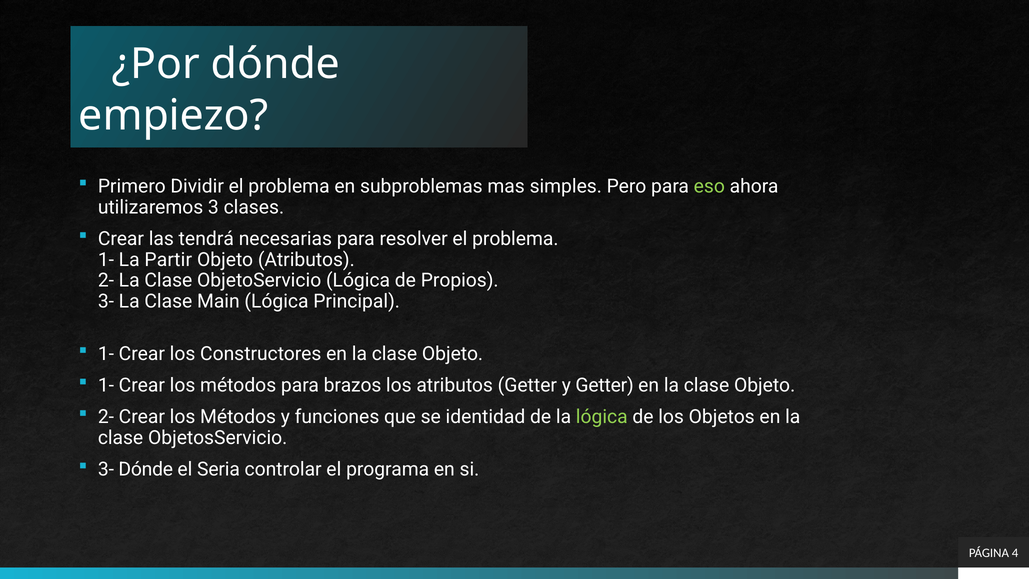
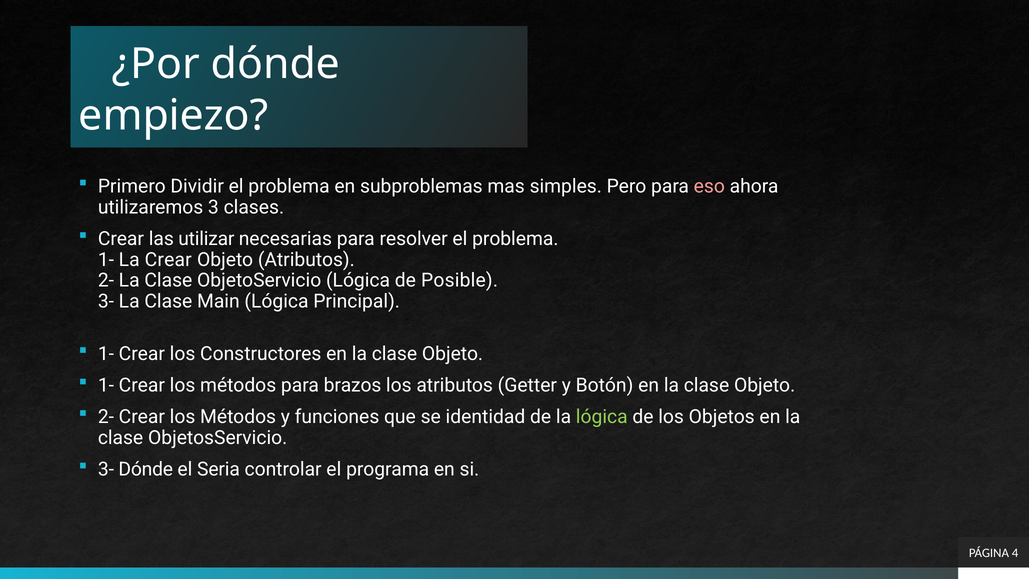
eso colour: light green -> pink
tendrá: tendrá -> utilizar
La Partir: Partir -> Crear
Propios: Propios -> Posible
y Getter: Getter -> Botón
